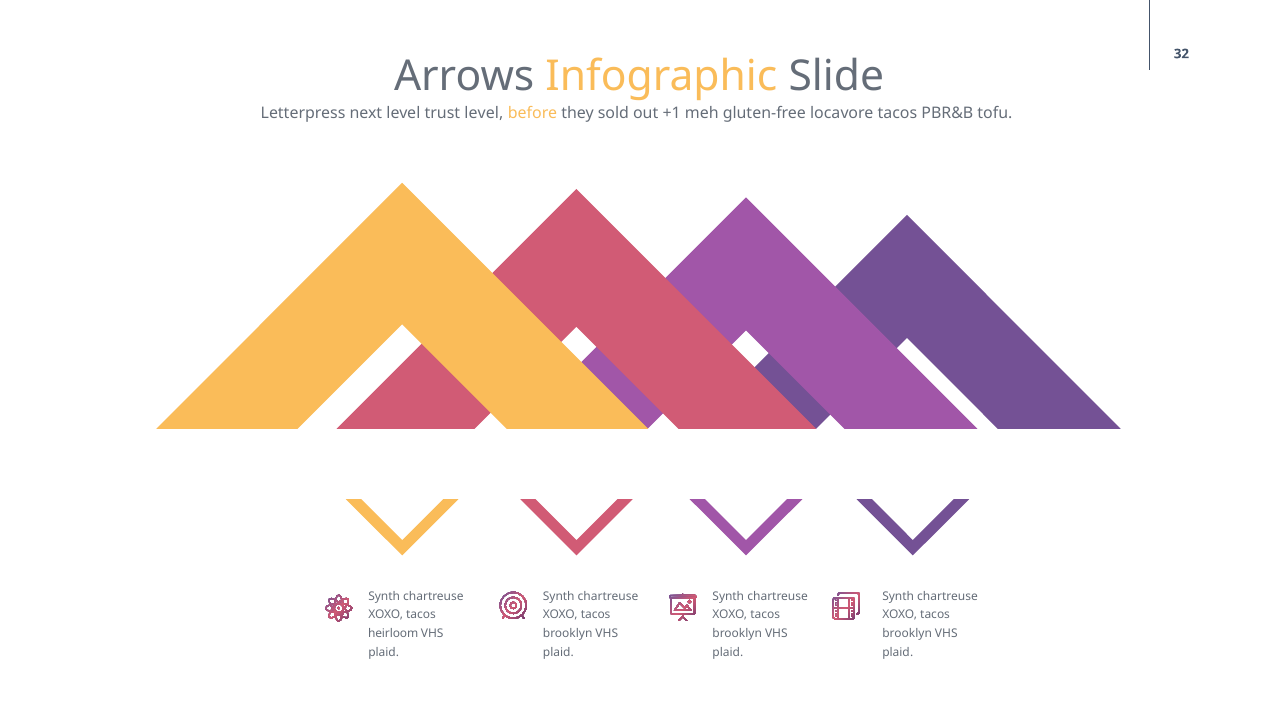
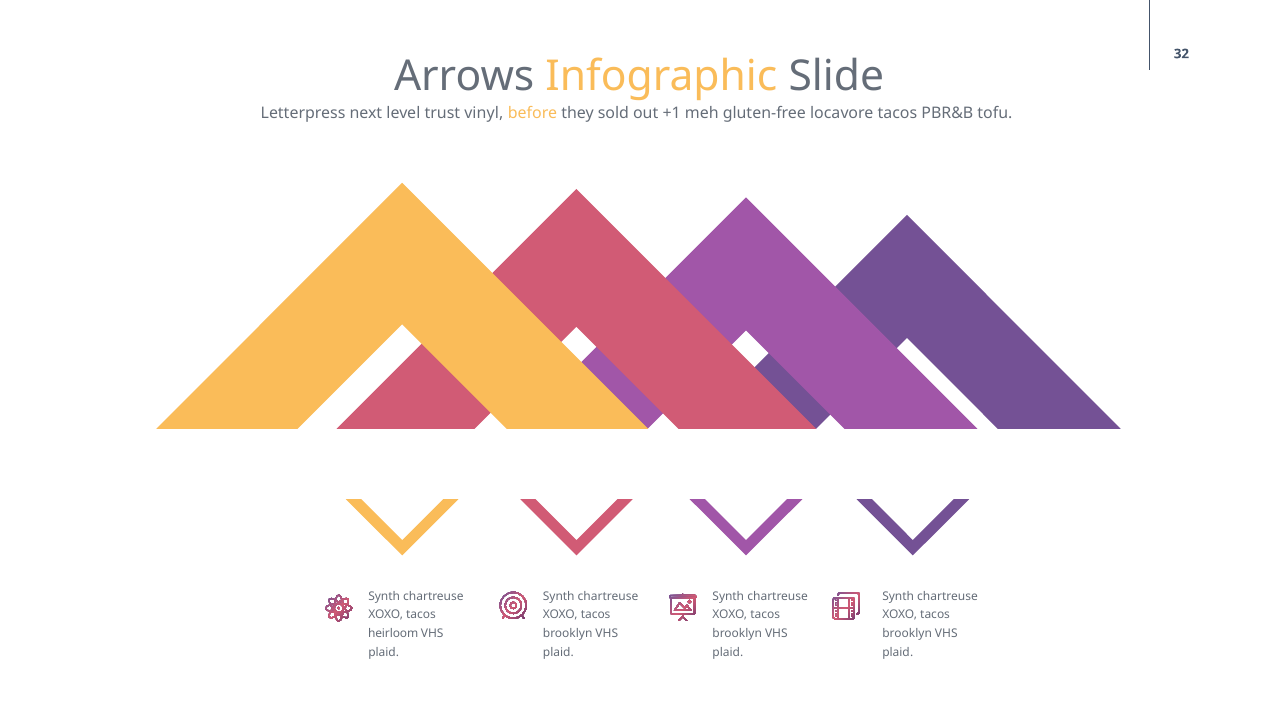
trust level: level -> vinyl
